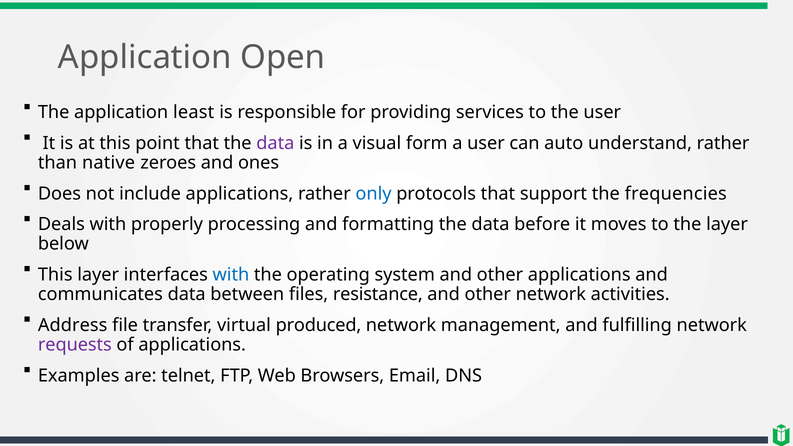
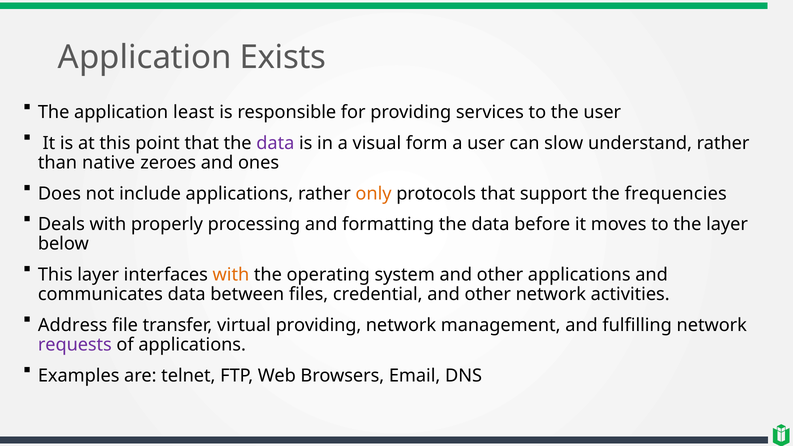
Open: Open -> Exists
auto: auto -> slow
only colour: blue -> orange
with at (231, 275) colour: blue -> orange
resistance: resistance -> credential
virtual produced: produced -> providing
